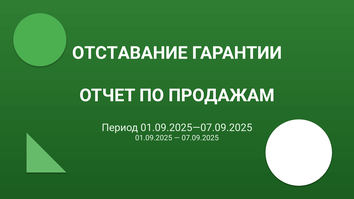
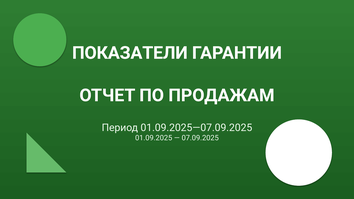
ОТСТАВАНИЕ: ОТСТАВАНИЕ -> ПОКАЗАТЕЛИ
